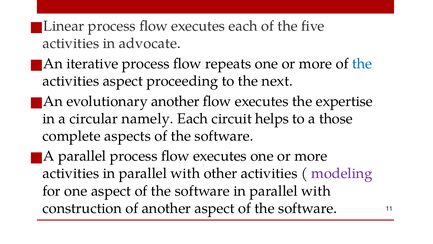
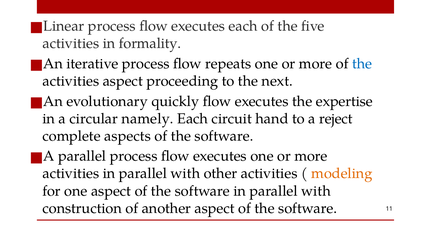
advocate: advocate -> formality
evolutionary another: another -> quickly
helps: helps -> hand
those: those -> reject
modeling colour: purple -> orange
